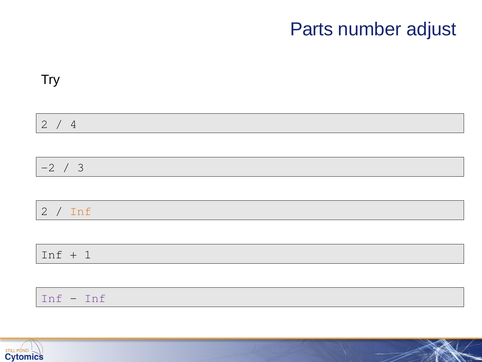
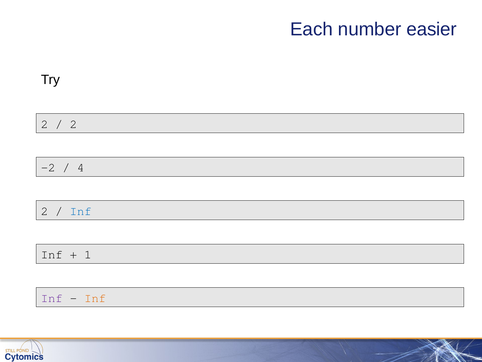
Parts: Parts -> Each
adjust: adjust -> easier
4 at (73, 124): 4 -> 2
3: 3 -> 4
Inf at (81, 211) colour: orange -> blue
Inf at (95, 298) colour: purple -> orange
